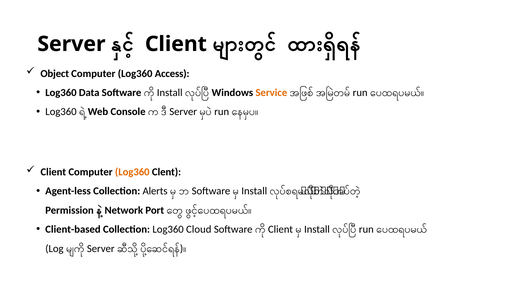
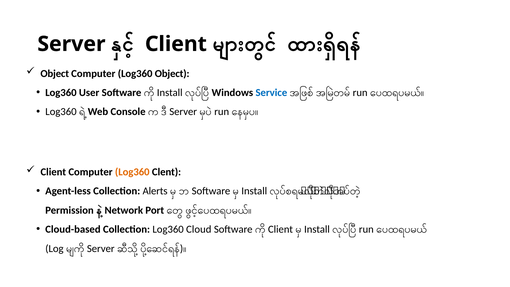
Log360 Access: Access -> Object
Data: Data -> User
Service colour: orange -> blue
Client-based: Client-based -> Cloud-based
